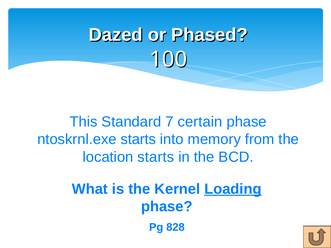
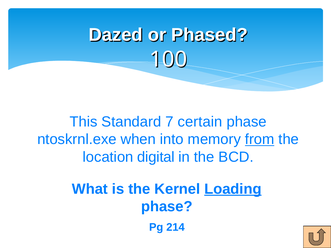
ntoskrnl.exe starts: starts -> when
from underline: none -> present
location starts: starts -> digital
828: 828 -> 214
